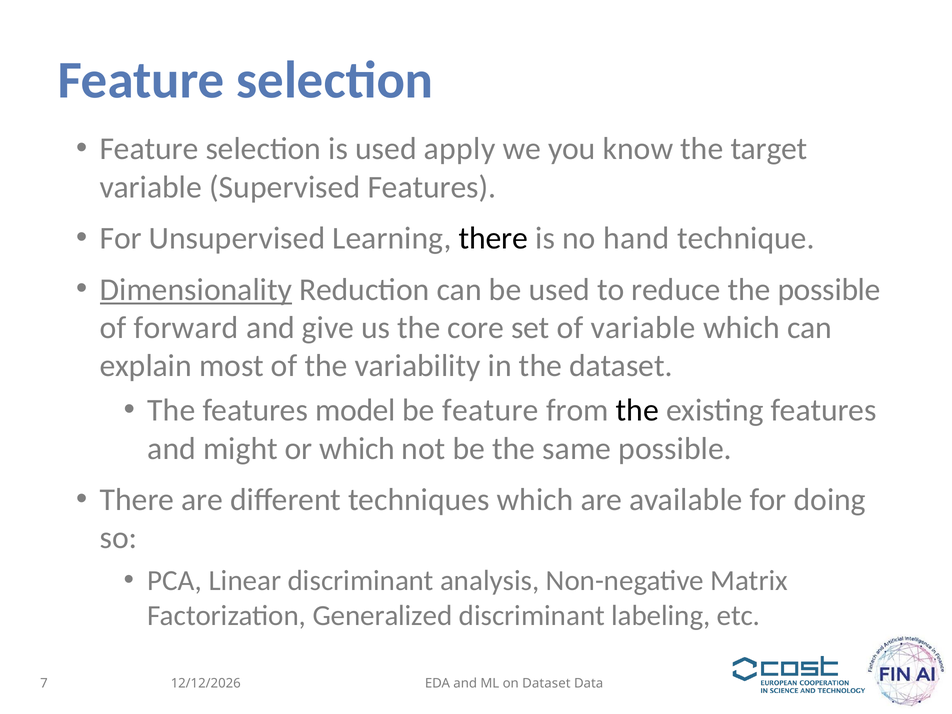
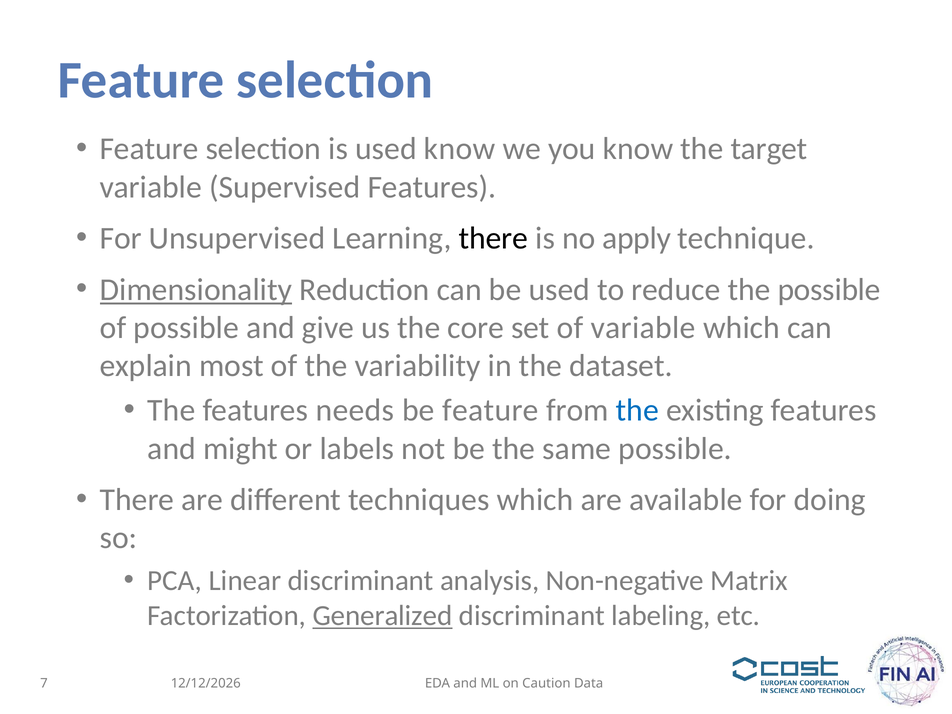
used apply: apply -> know
hand: hand -> apply
of forward: forward -> possible
model: model -> needs
the at (637, 411) colour: black -> blue
or which: which -> labels
Generalized underline: none -> present
on Dataset: Dataset -> Caution
